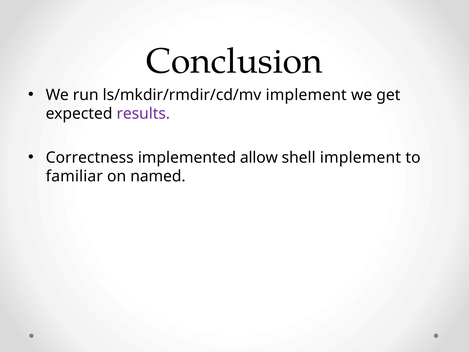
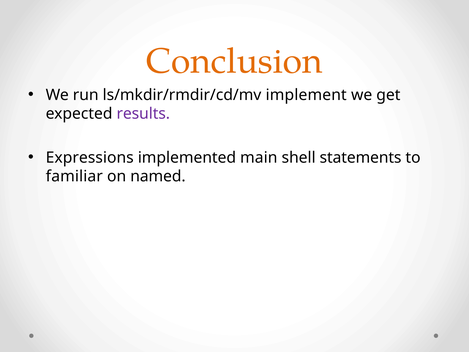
Conclusion colour: black -> orange
Correctness: Correctness -> Expressions
allow: allow -> main
shell implement: implement -> statements
